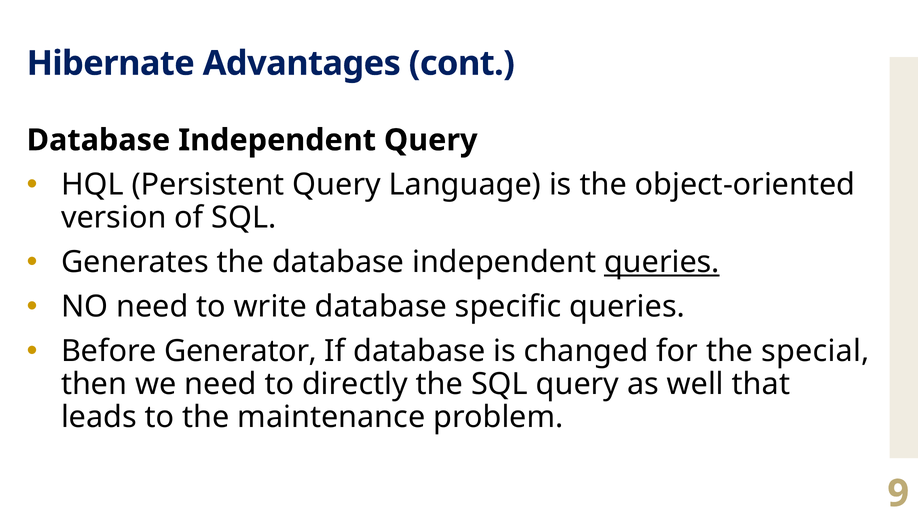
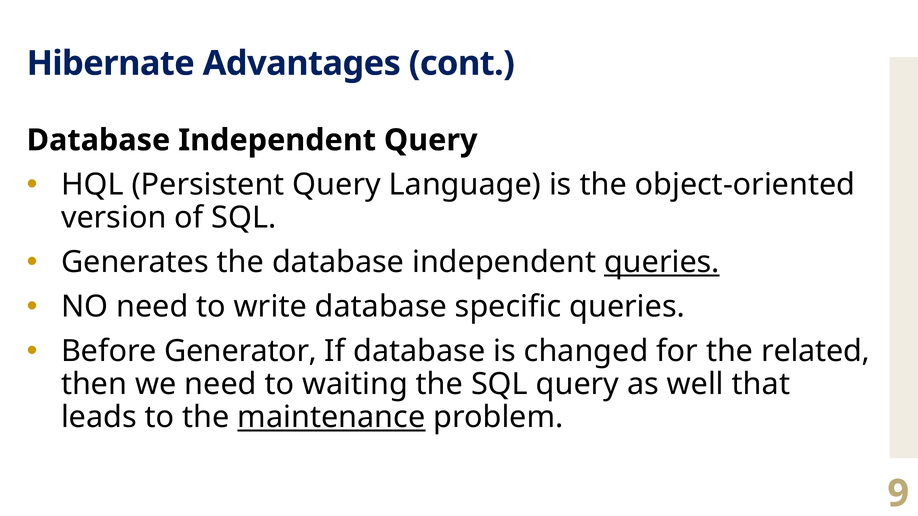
special: special -> related
directly: directly -> waiting
maintenance underline: none -> present
